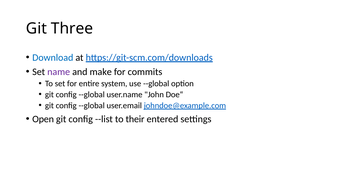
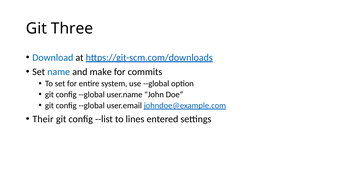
name colour: purple -> blue
Open: Open -> Their
their: their -> lines
